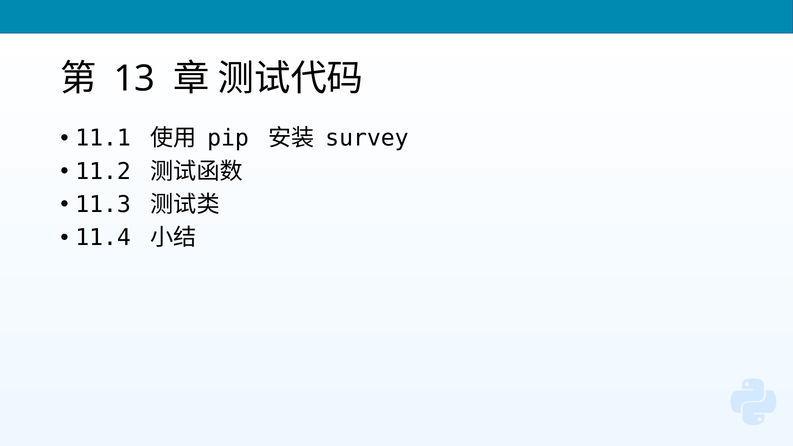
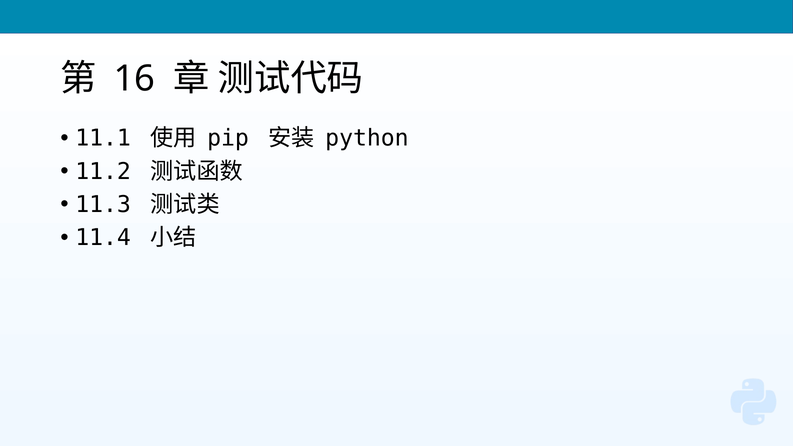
13: 13 -> 16
survey: survey -> python
